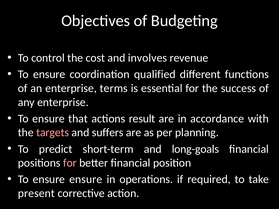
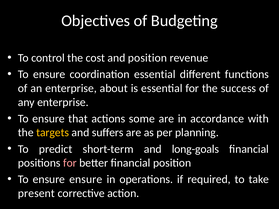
and involves: involves -> position
coordination qualified: qualified -> essential
terms: terms -> about
result: result -> some
targets colour: pink -> yellow
